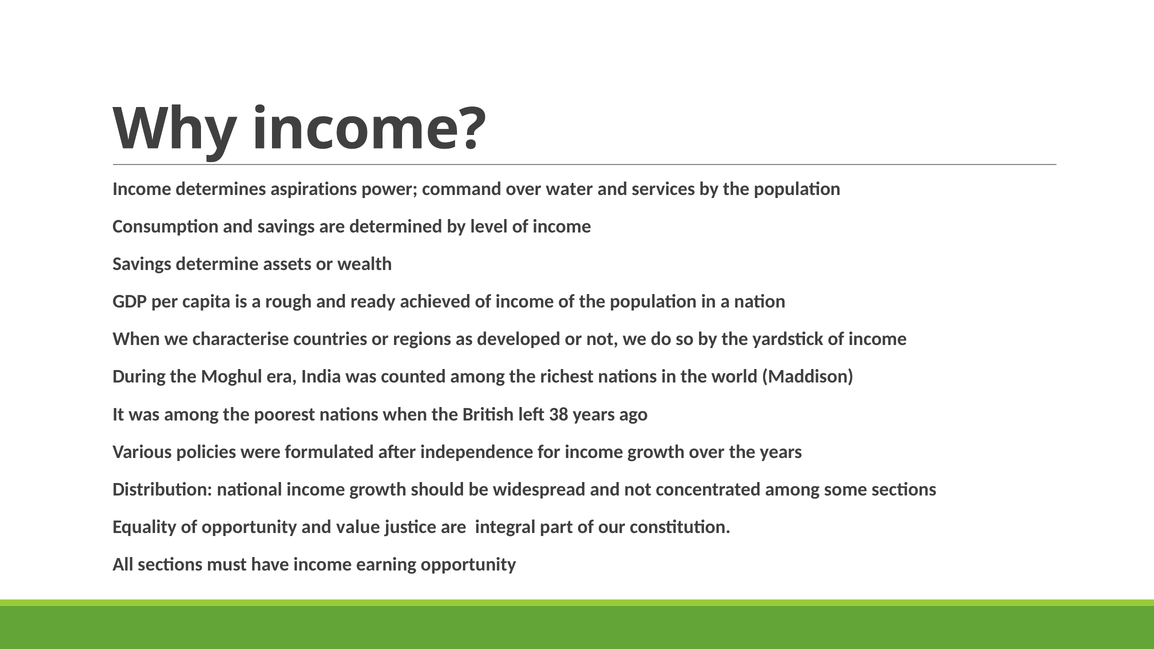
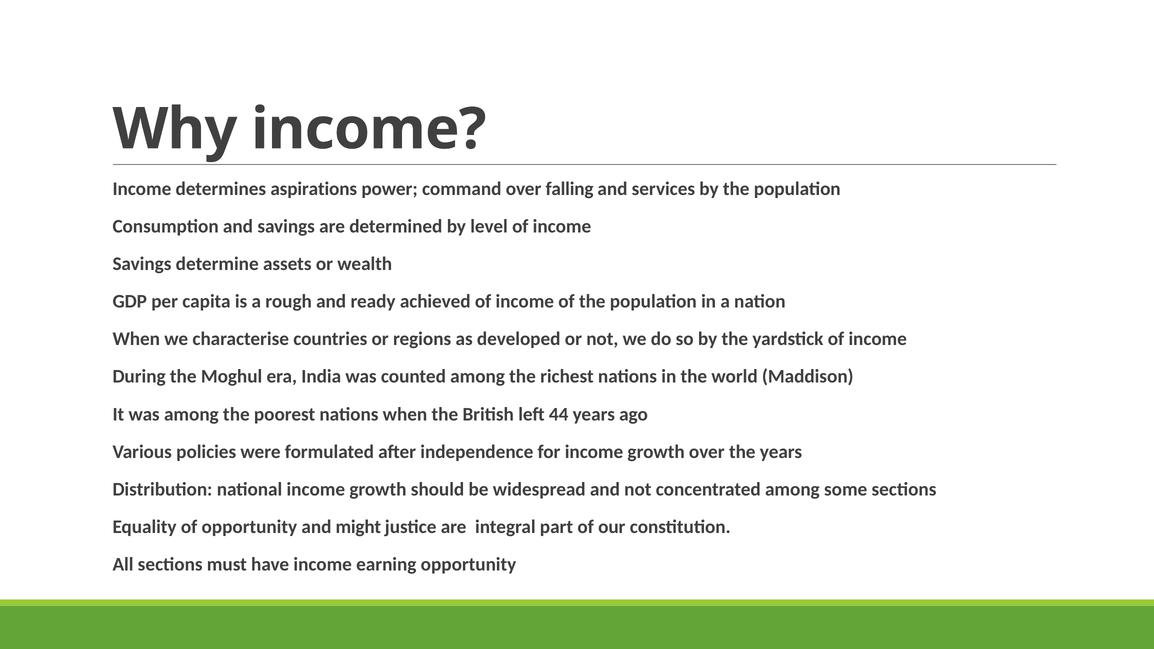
water: water -> falling
38: 38 -> 44
value: value -> might
